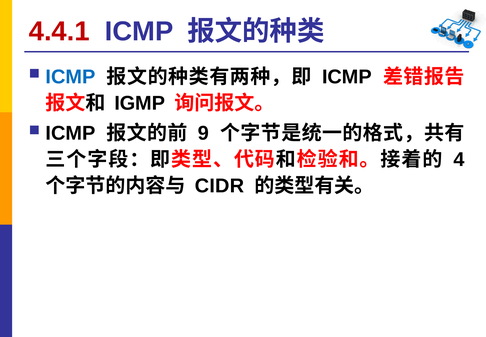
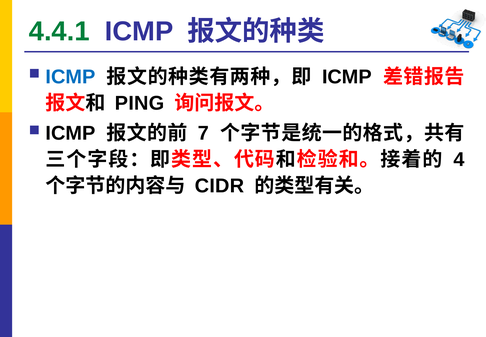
4.4.1 colour: red -> green
IGMP: IGMP -> PING
9: 9 -> 7
